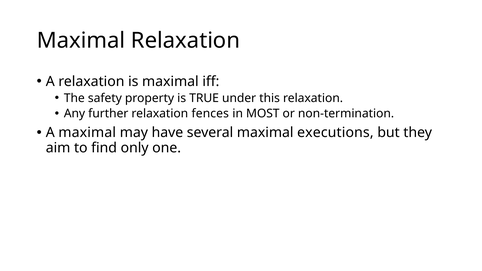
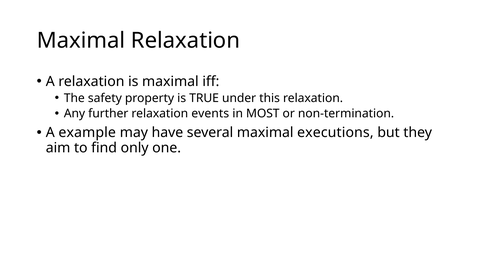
fences: fences -> events
A maximal: maximal -> example
